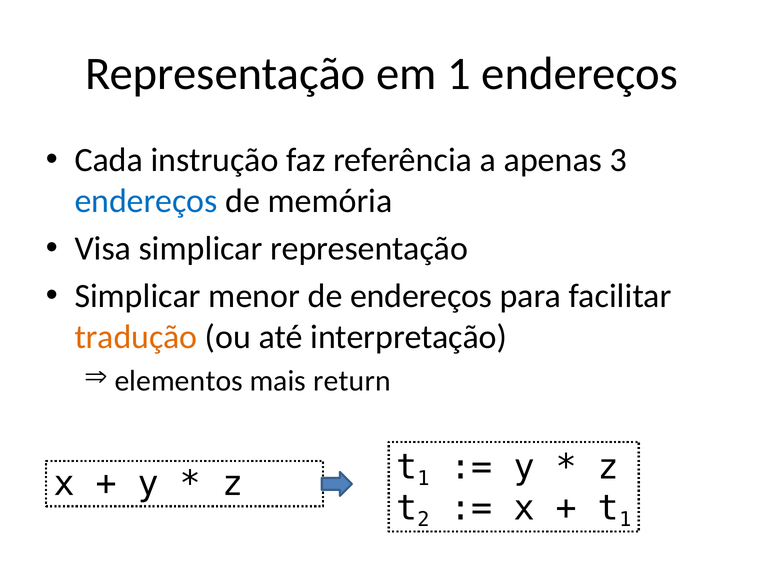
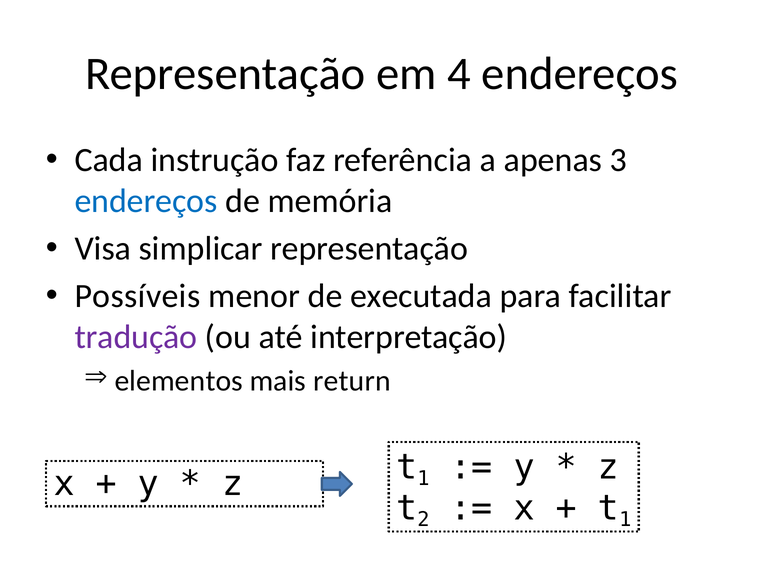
em 1: 1 -> 4
Simplicar at (138, 296): Simplicar -> Possíveis
de endereços: endereços -> executada
tradução colour: orange -> purple
